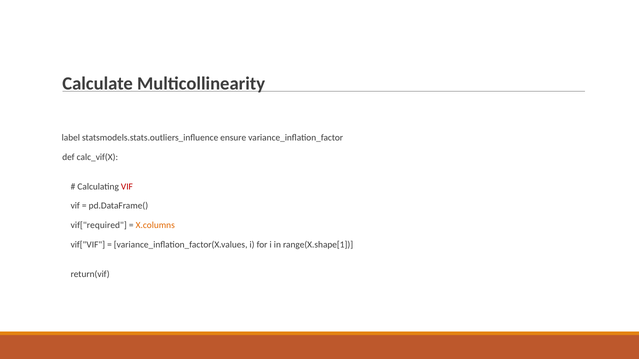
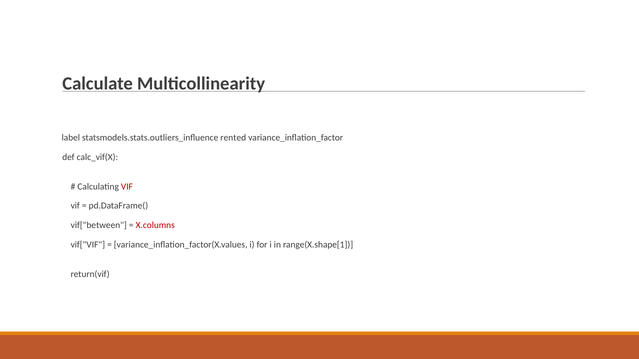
ensure: ensure -> rented
vif["required: vif["required -> vif["between
X.columns colour: orange -> red
